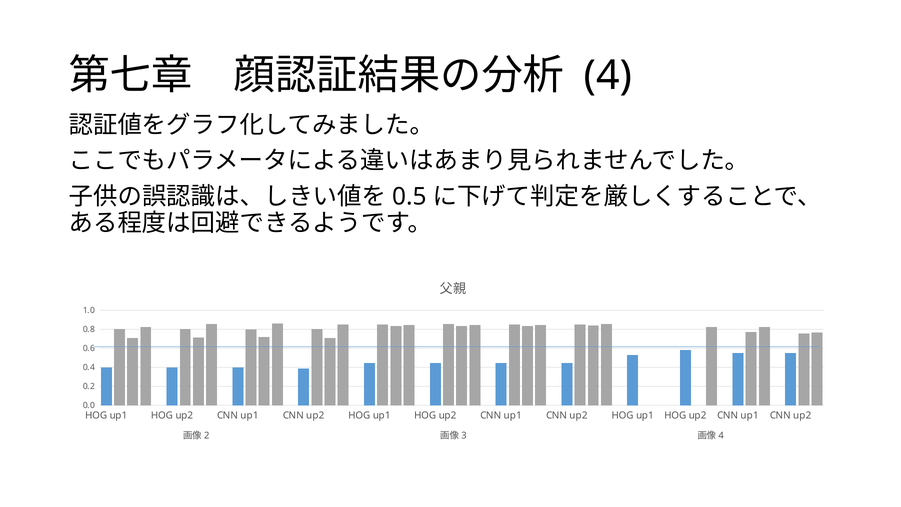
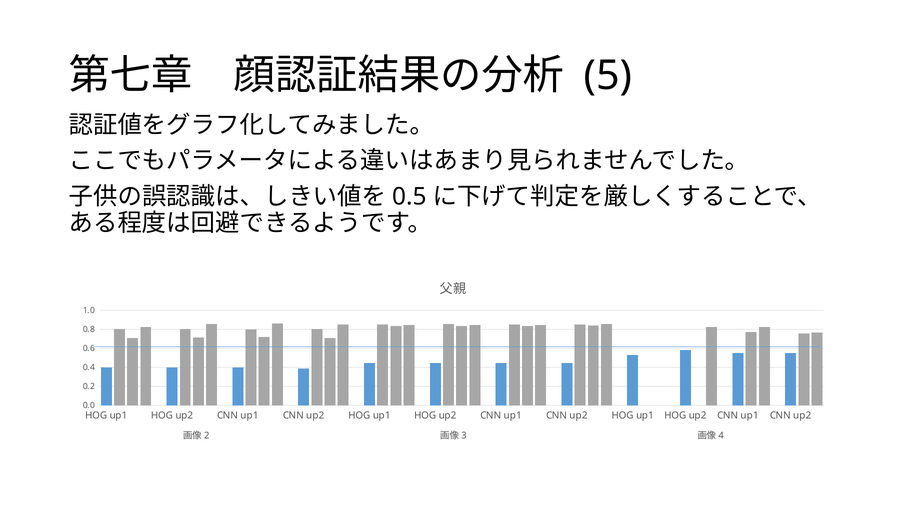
4: 4 -> 5
